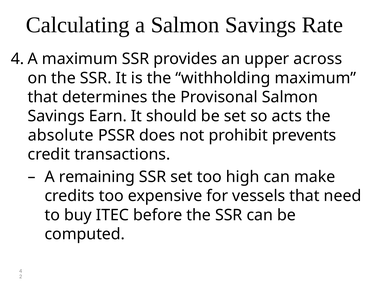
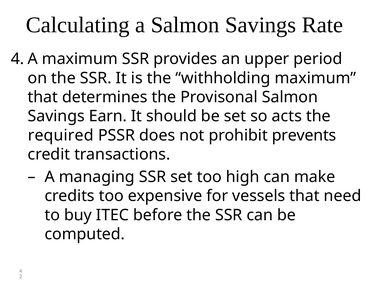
across: across -> period
absolute: absolute -> required
remaining: remaining -> managing
